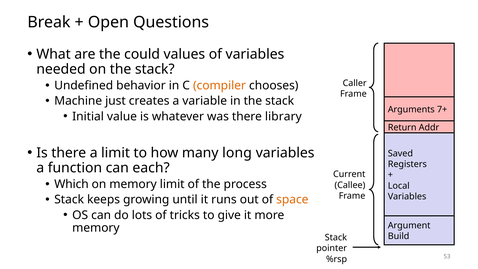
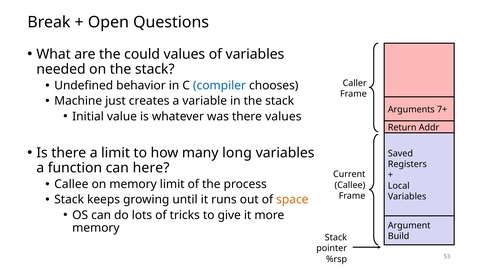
compiler colour: orange -> blue
there library: library -> values
each: each -> here
Which at (71, 184): Which -> Callee
